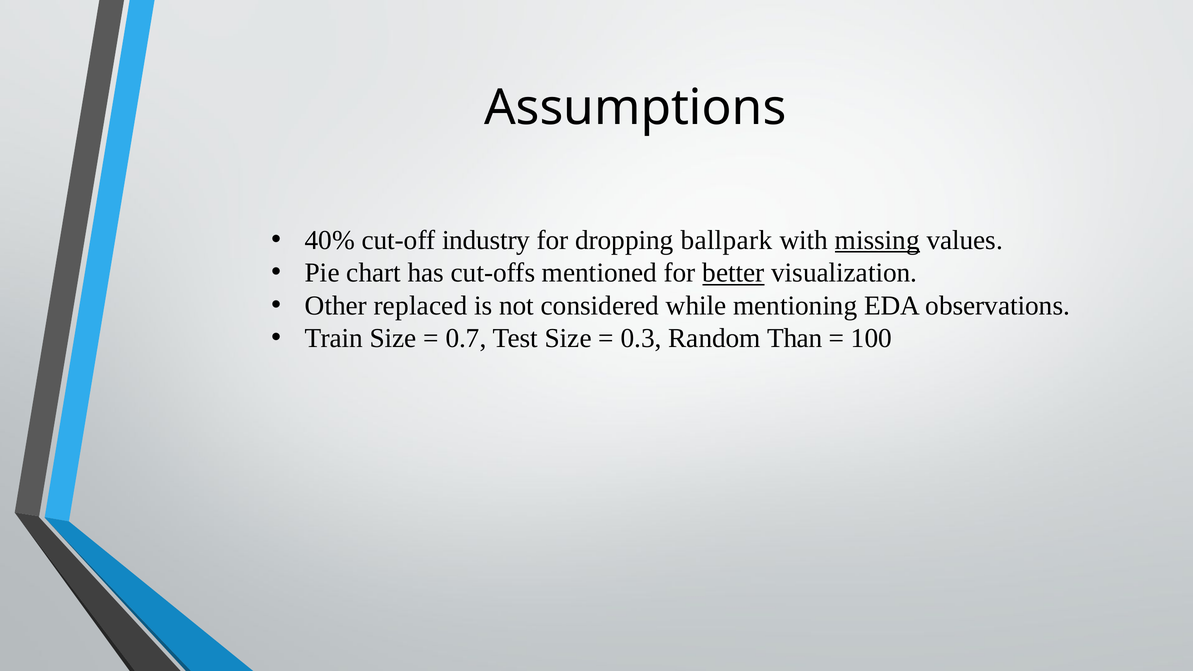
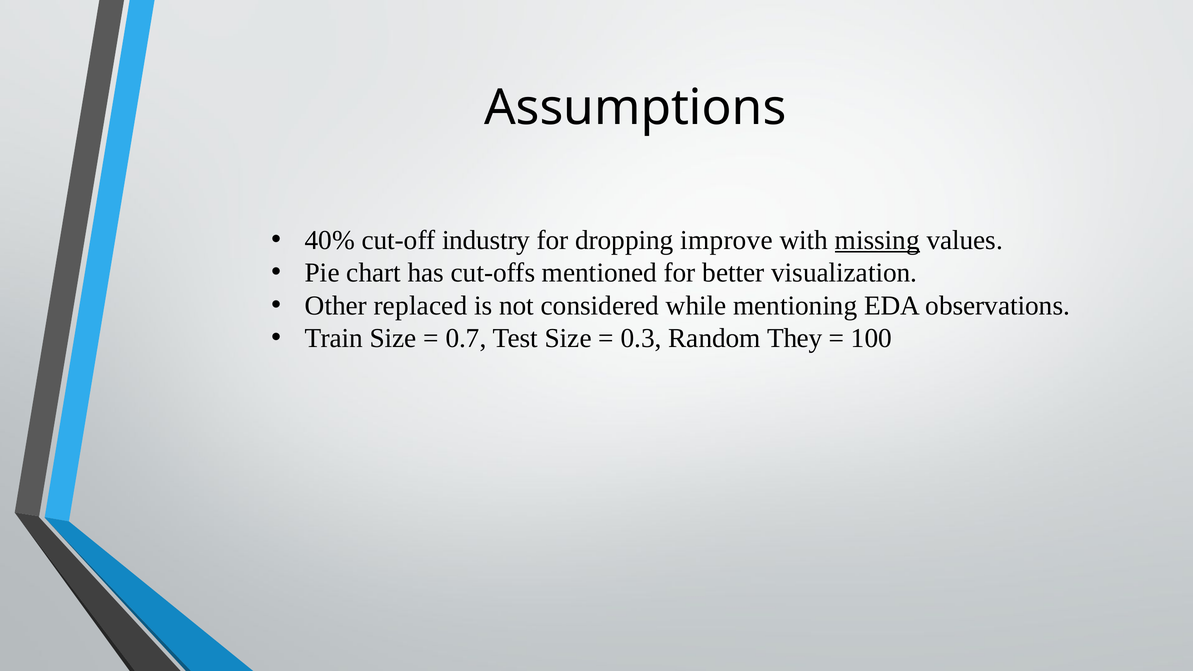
ballpark: ballpark -> improve
better underline: present -> none
Than: Than -> They
